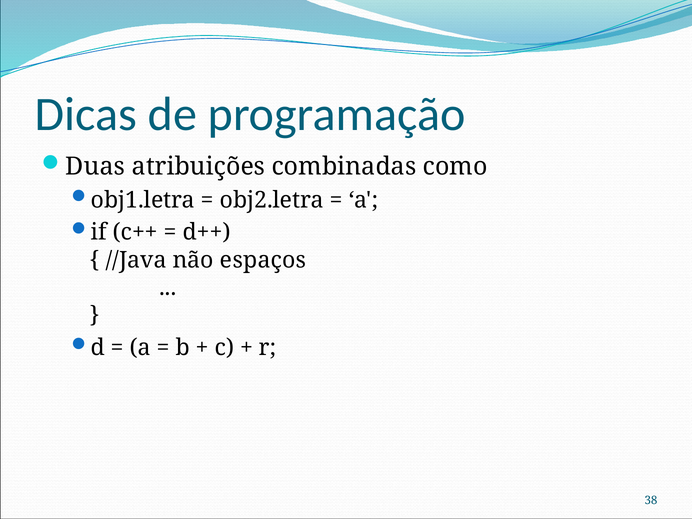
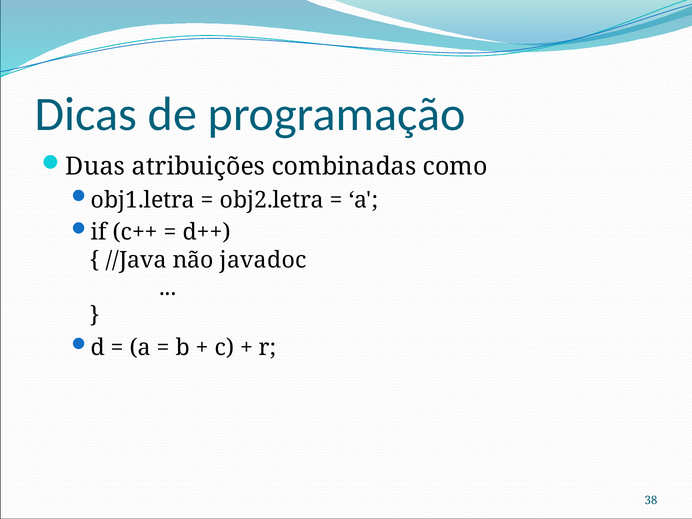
espaços: espaços -> javadoc
